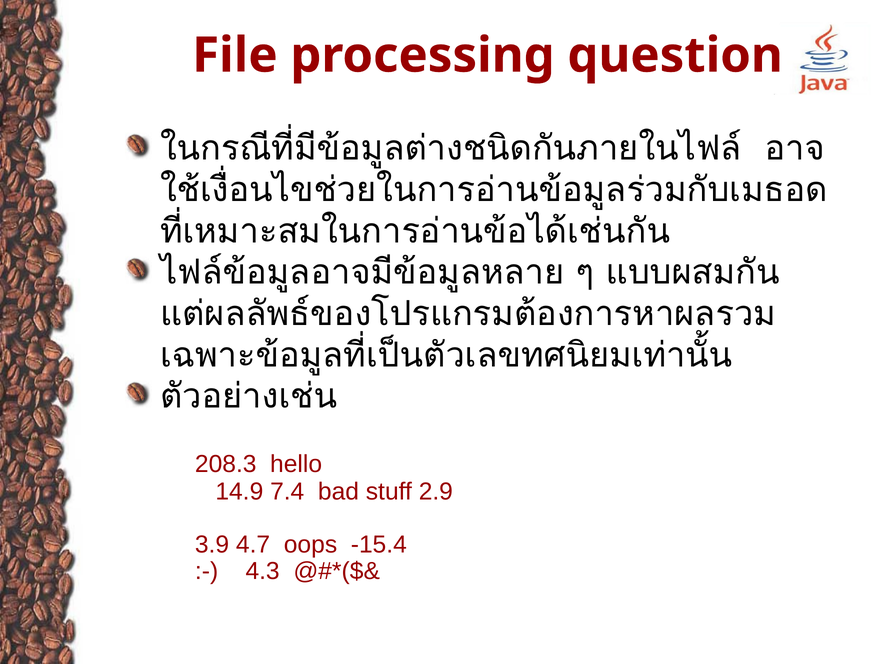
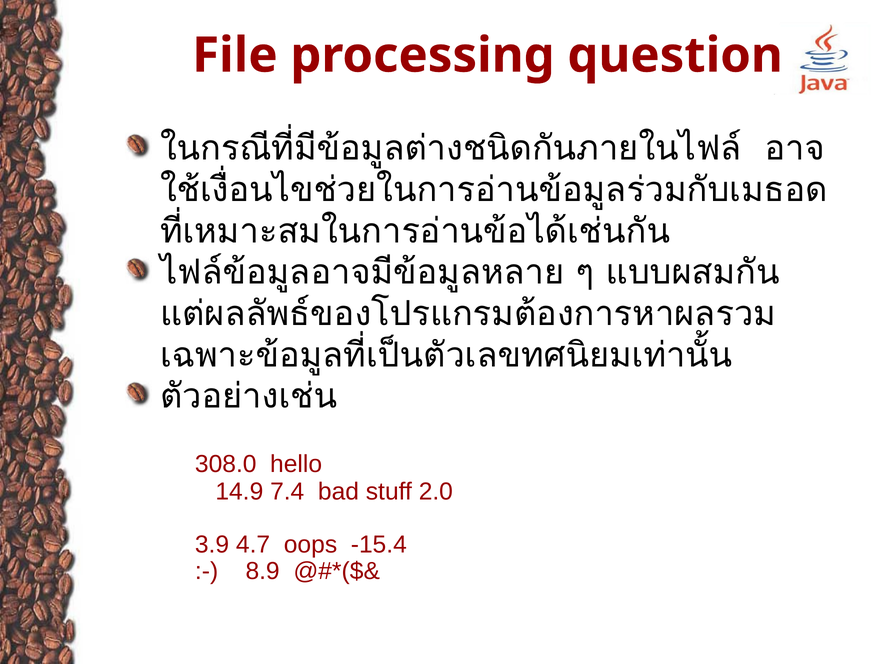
208.3: 208.3 -> 308.0
2.9: 2.9 -> 2.0
4.3: 4.3 -> 8.9
